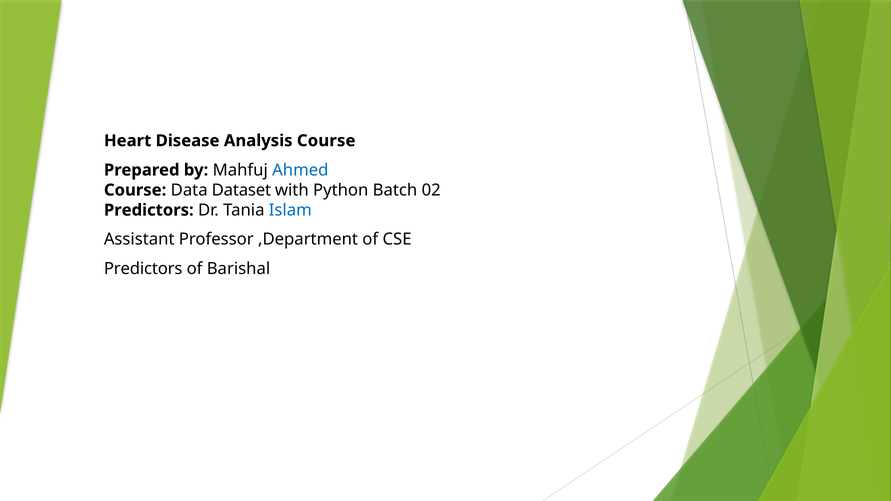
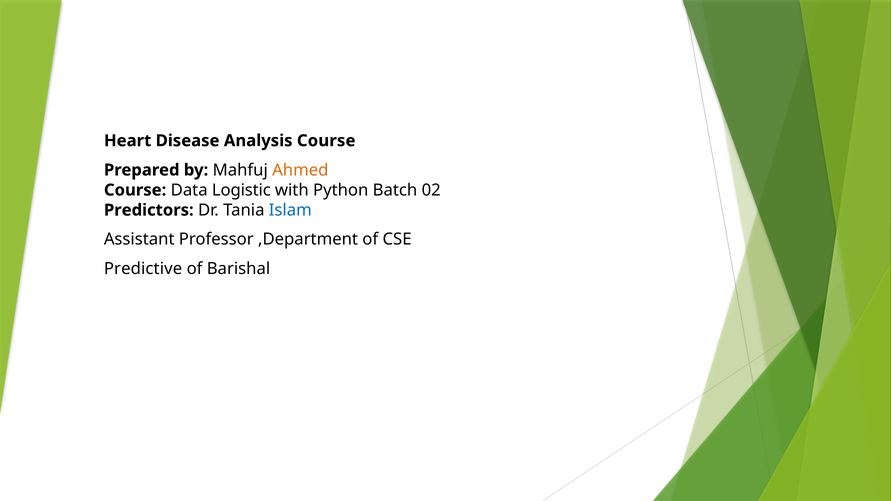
Ahmed colour: blue -> orange
Dataset: Dataset -> Logistic
Predictors at (143, 269): Predictors -> Predictive
